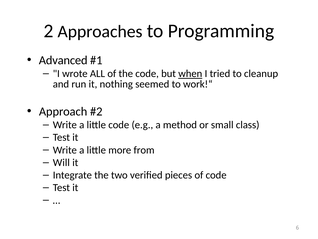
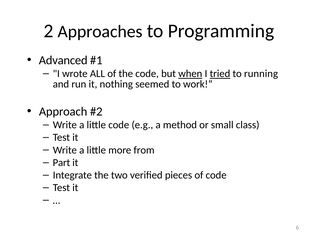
tried underline: none -> present
cleanup: cleanup -> running
Will: Will -> Part
